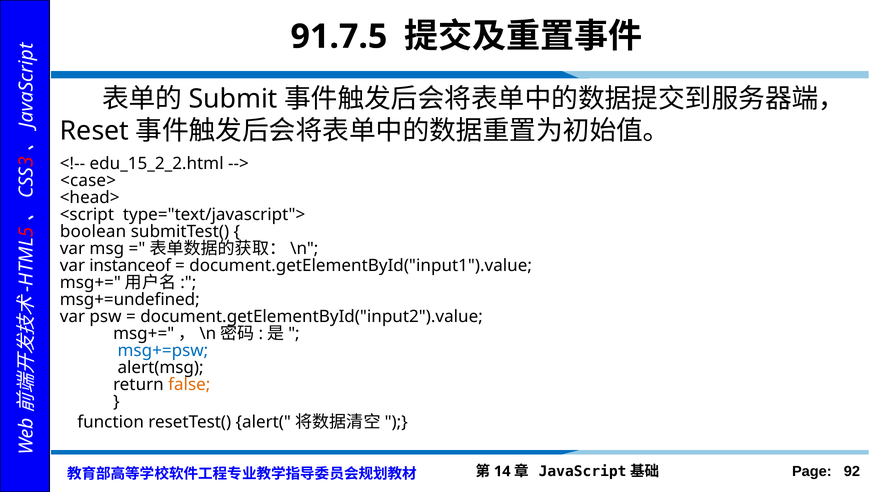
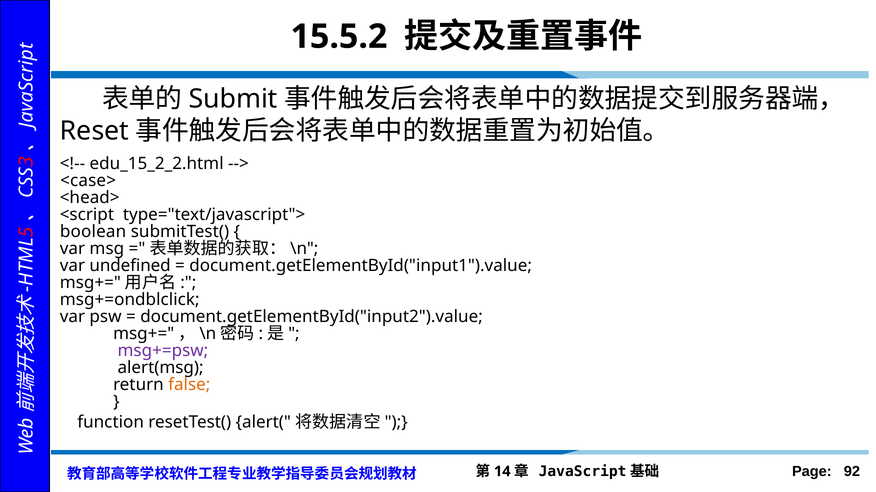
91.7.5: 91.7.5 -> 15.5.2
instanceof: instanceof -> undefined
msg+=undefined: msg+=undefined -> msg+=ondblclick
msg+=psw colour: blue -> purple
